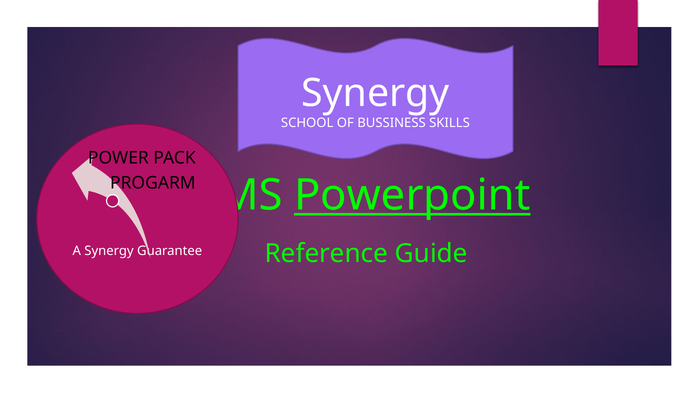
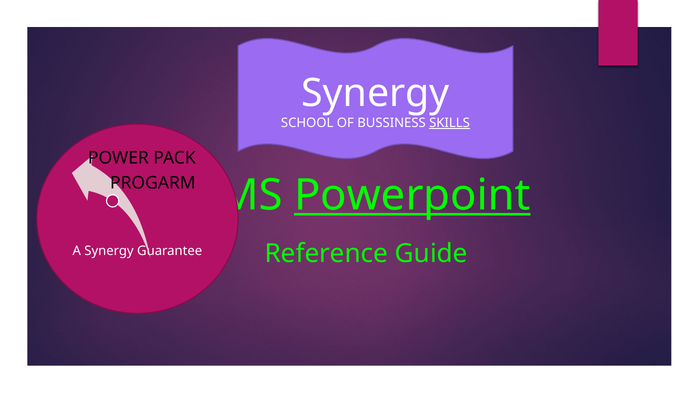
SKILLS underline: none -> present
